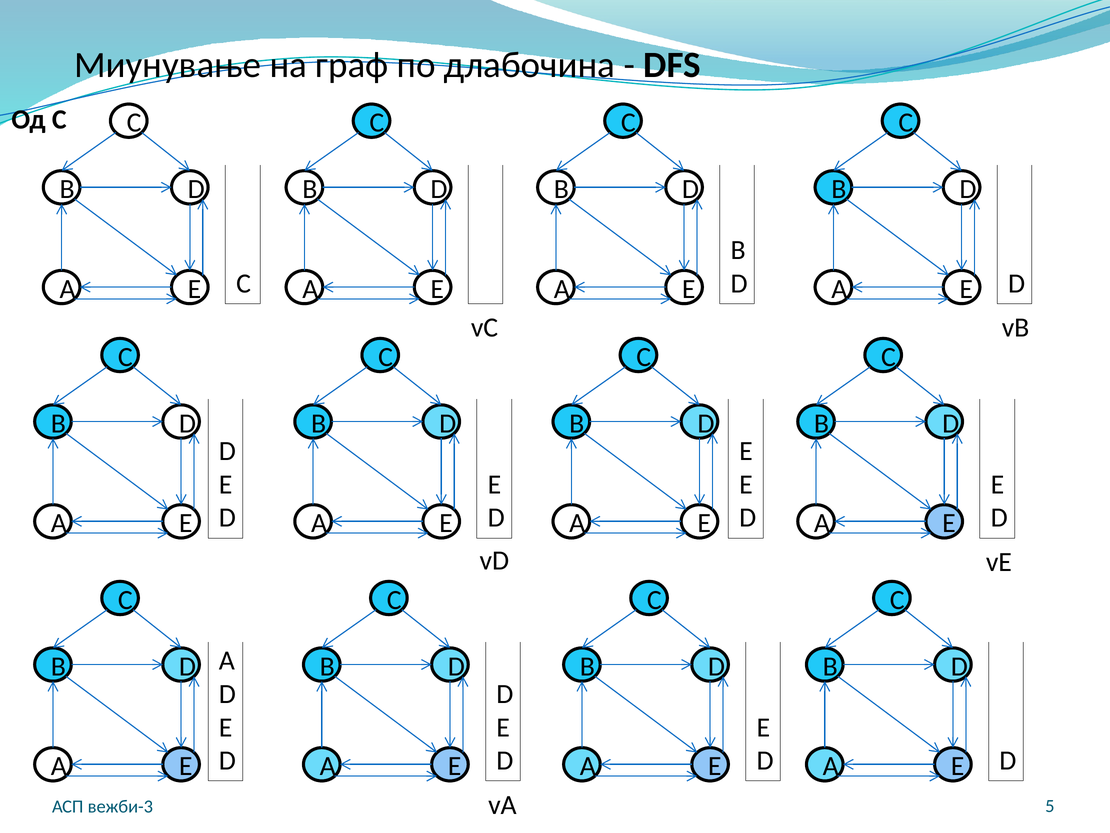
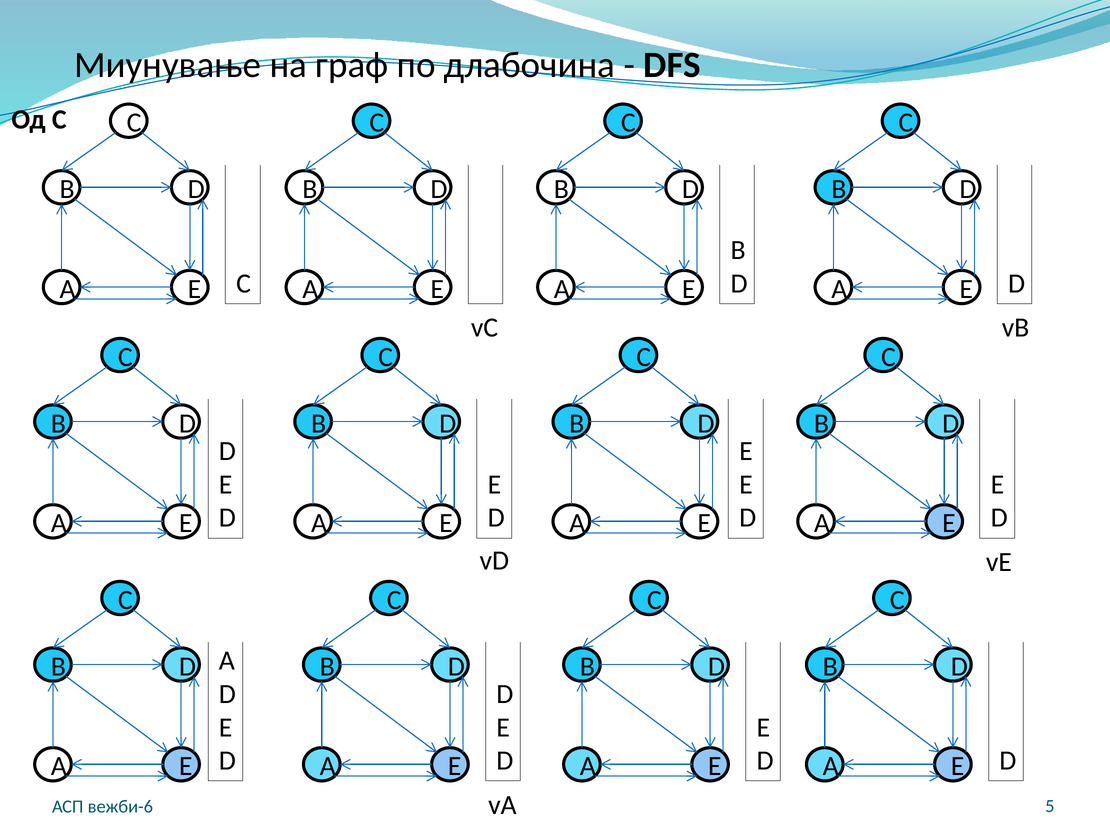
вежби-3: вежби-3 -> вежби-6
